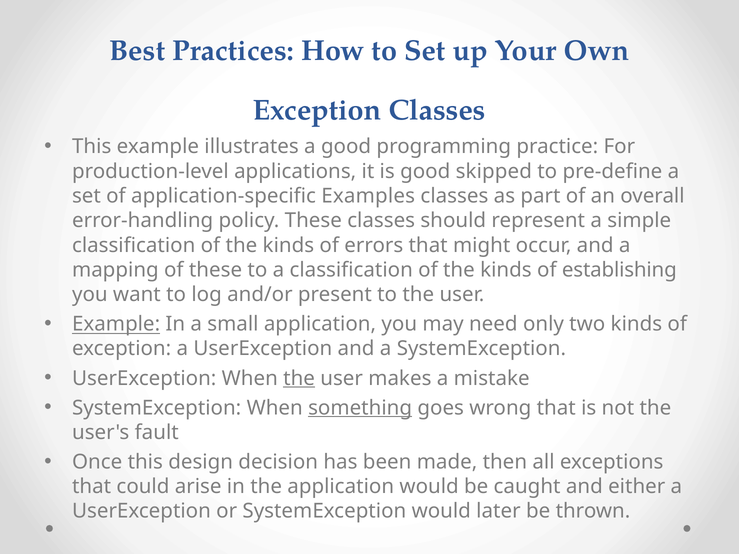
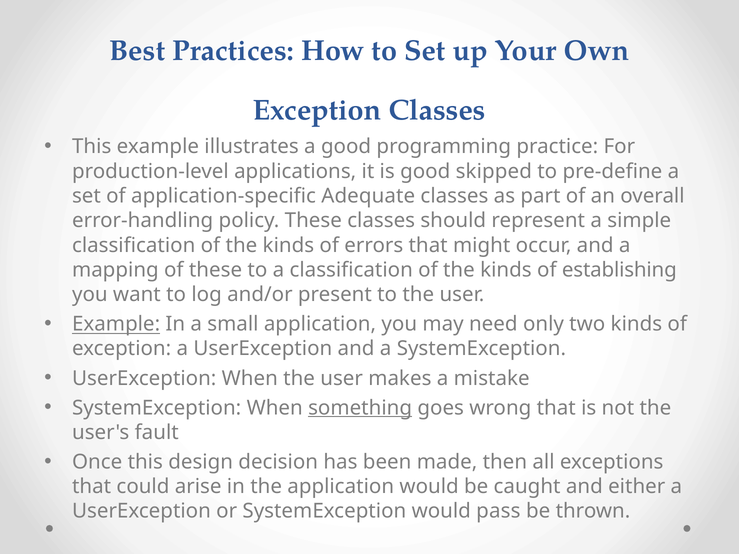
Examples: Examples -> Adequate
the at (299, 378) underline: present -> none
later: later -> pass
